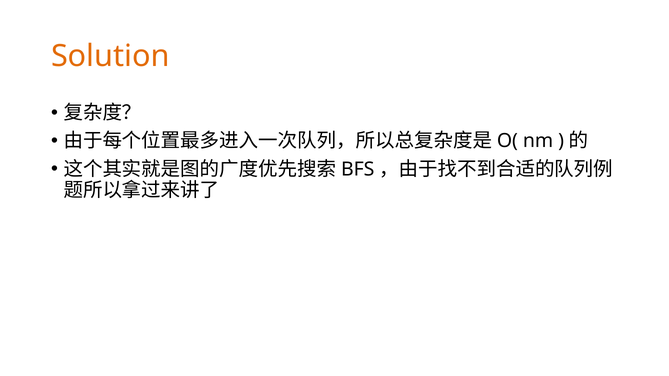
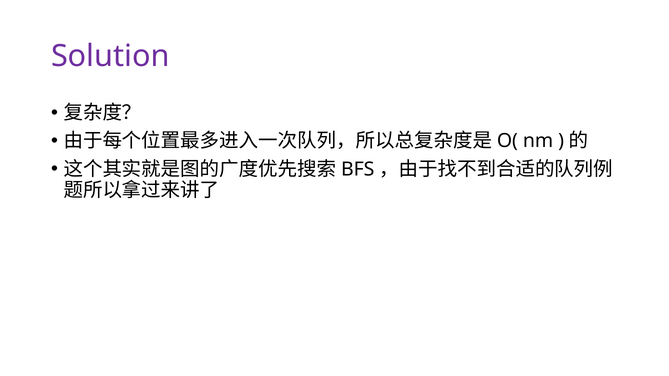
Solution colour: orange -> purple
